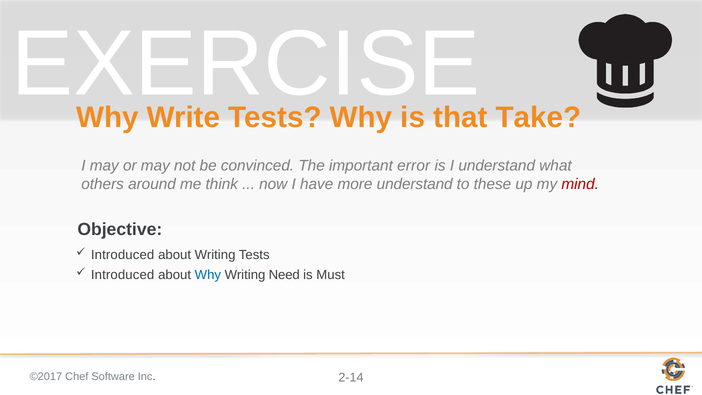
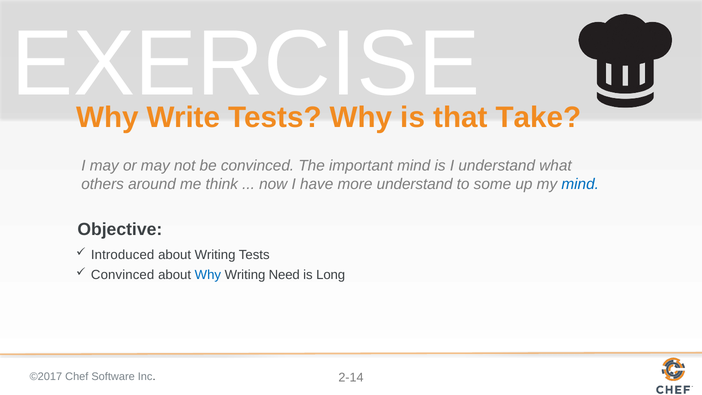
important error: error -> mind
these: these -> some
mind at (580, 184) colour: red -> blue
Introduced at (123, 275): Introduced -> Convinced
Must: Must -> Long
